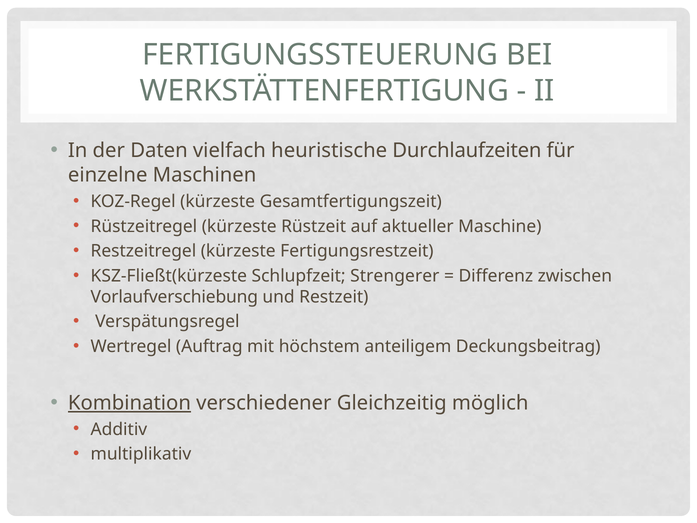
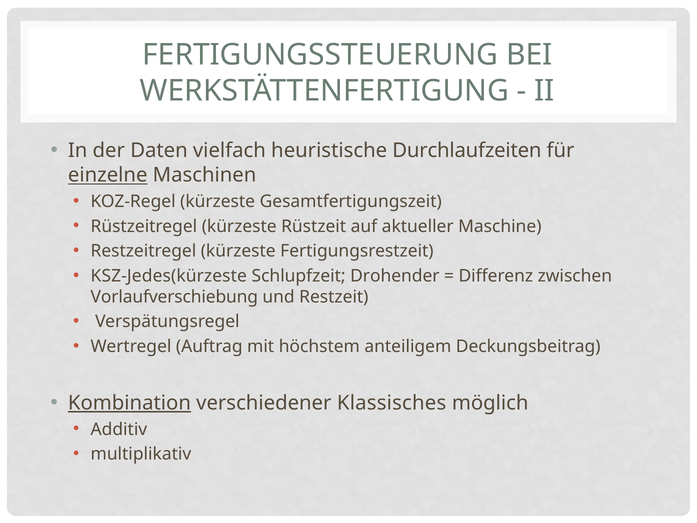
einzelne underline: none -> present
KSZ-Fließt(kürzeste: KSZ-Fließt(kürzeste -> KSZ-Jedes(kürzeste
Strengerer: Strengerer -> Drohender
Gleichzeitig: Gleichzeitig -> Klassisches
